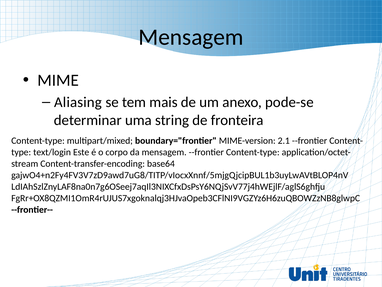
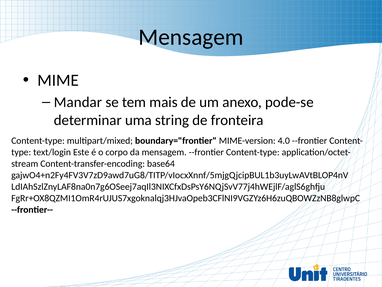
Aliasing: Aliasing -> Mandar
2.1: 2.1 -> 4.0
